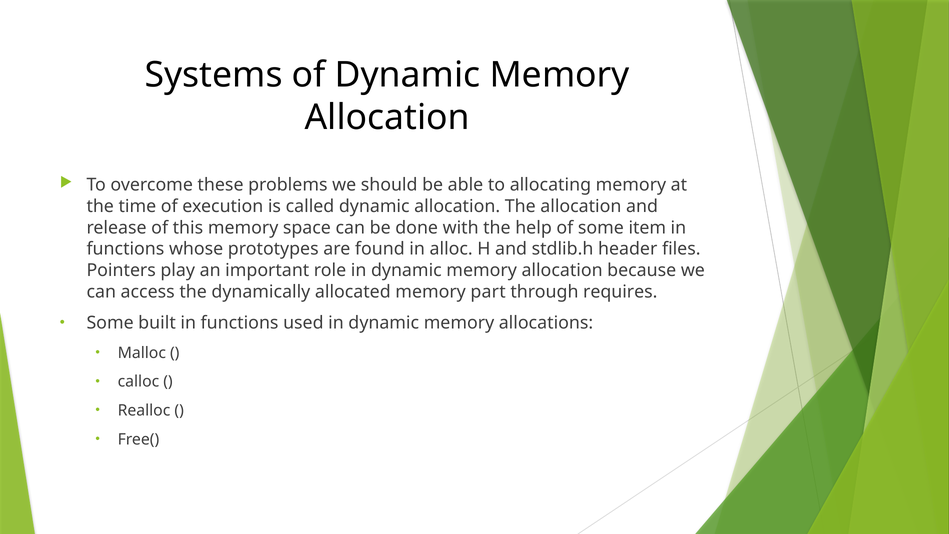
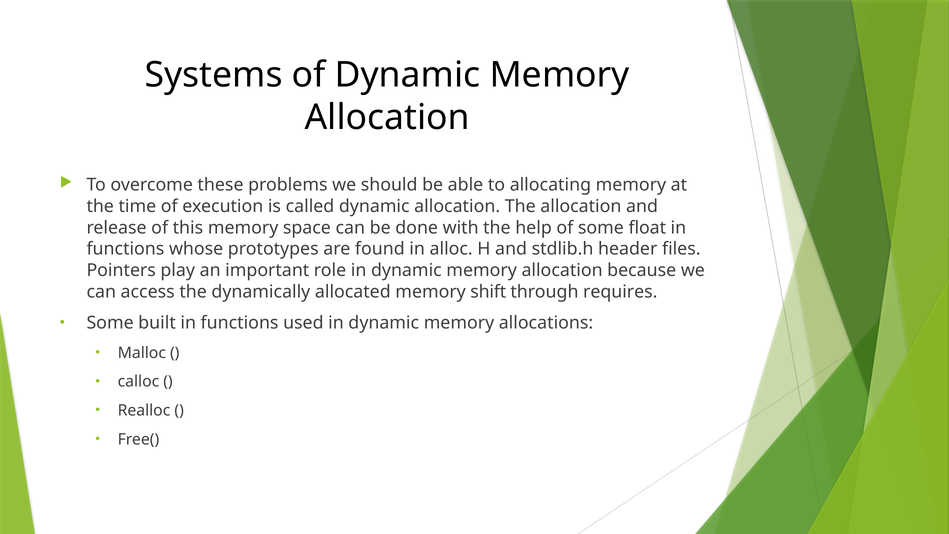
item: item -> float
part: part -> shift
